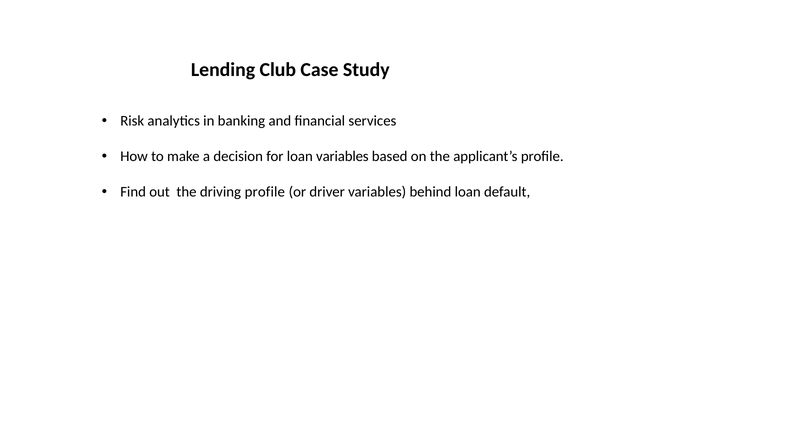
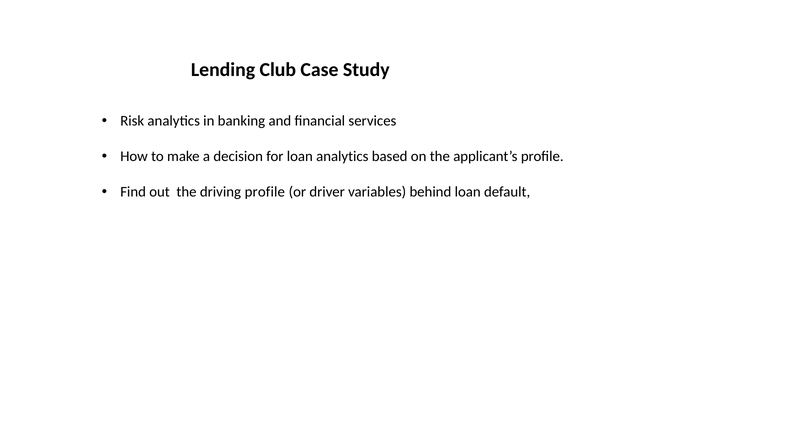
loan variables: variables -> analytics
